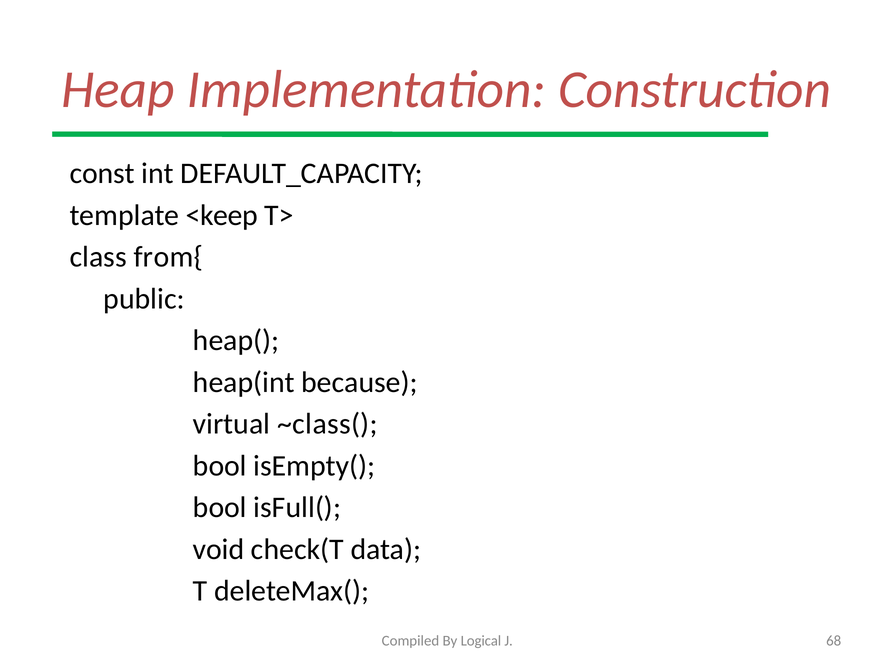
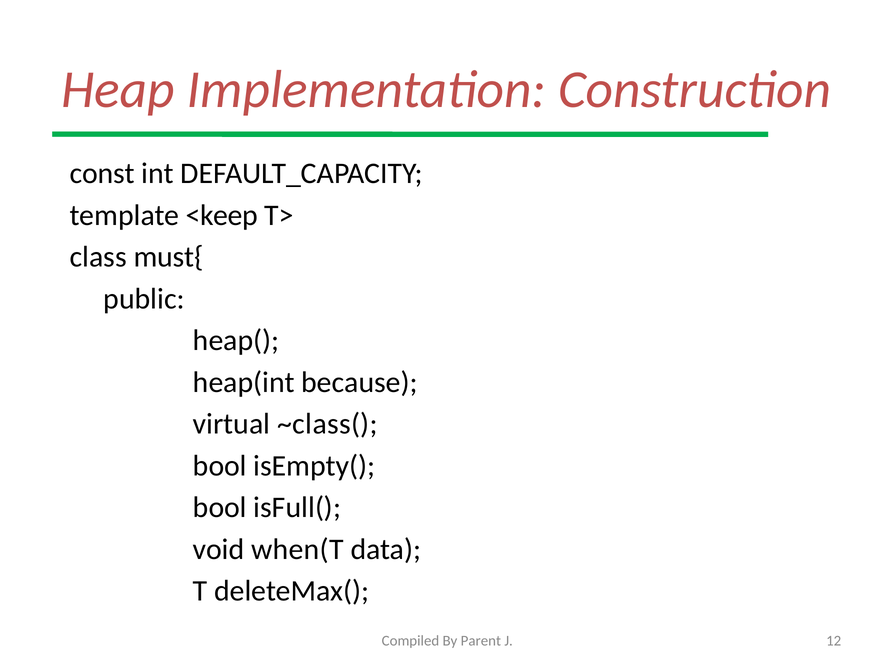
from{: from{ -> must{
check(T: check(T -> when(T
Logical: Logical -> Parent
68: 68 -> 12
